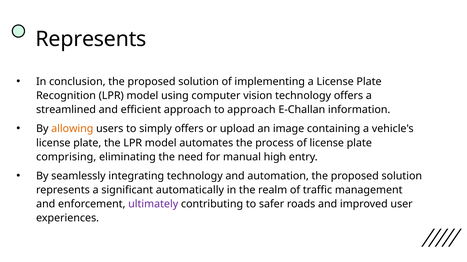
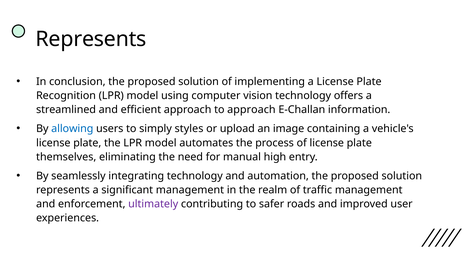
allowing colour: orange -> blue
simply offers: offers -> styles
comprising: comprising -> themselves
significant automatically: automatically -> management
